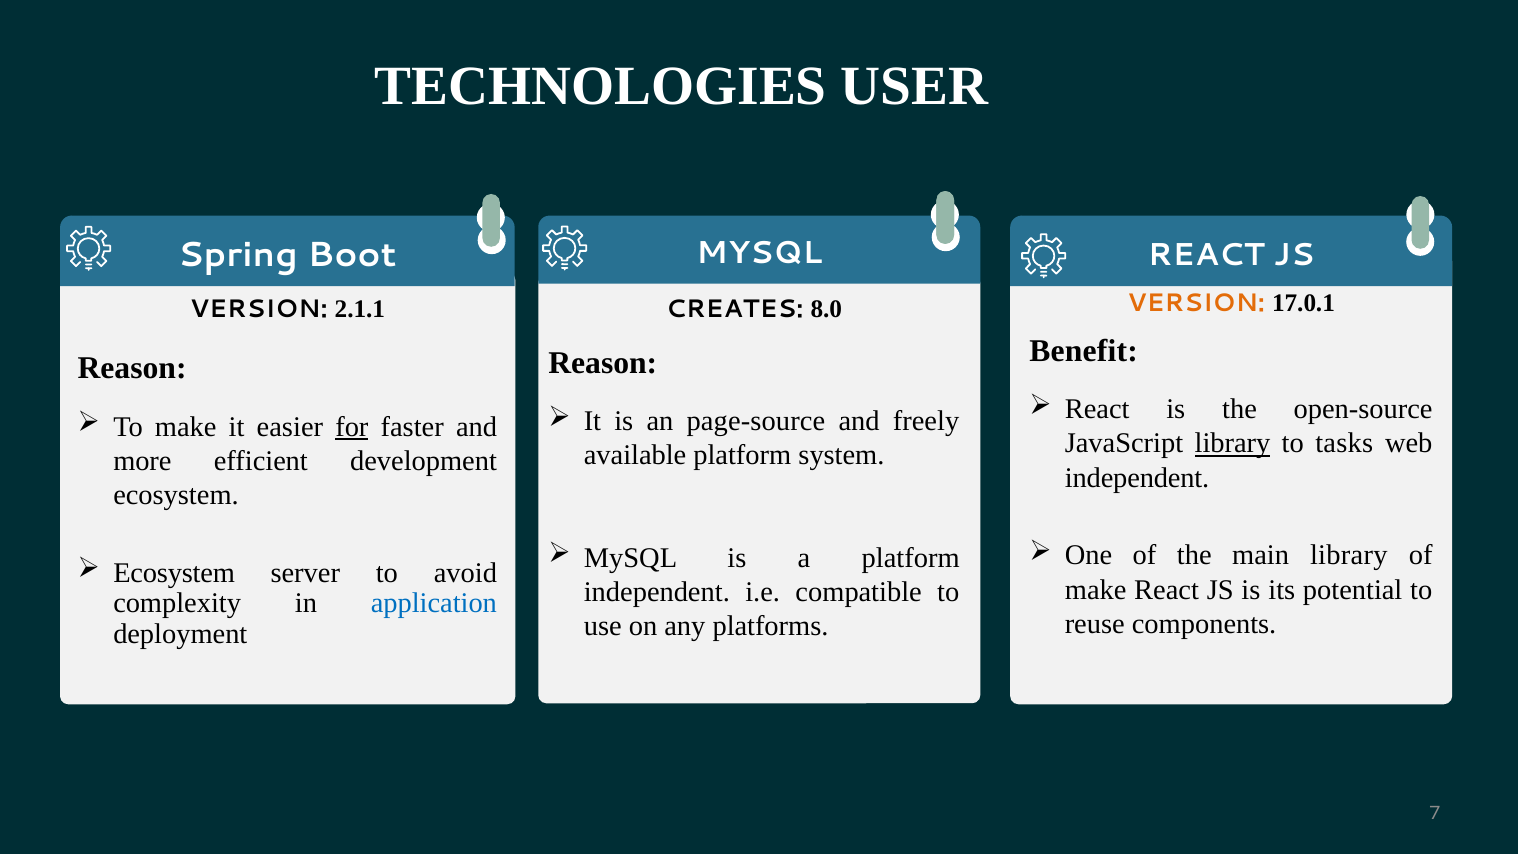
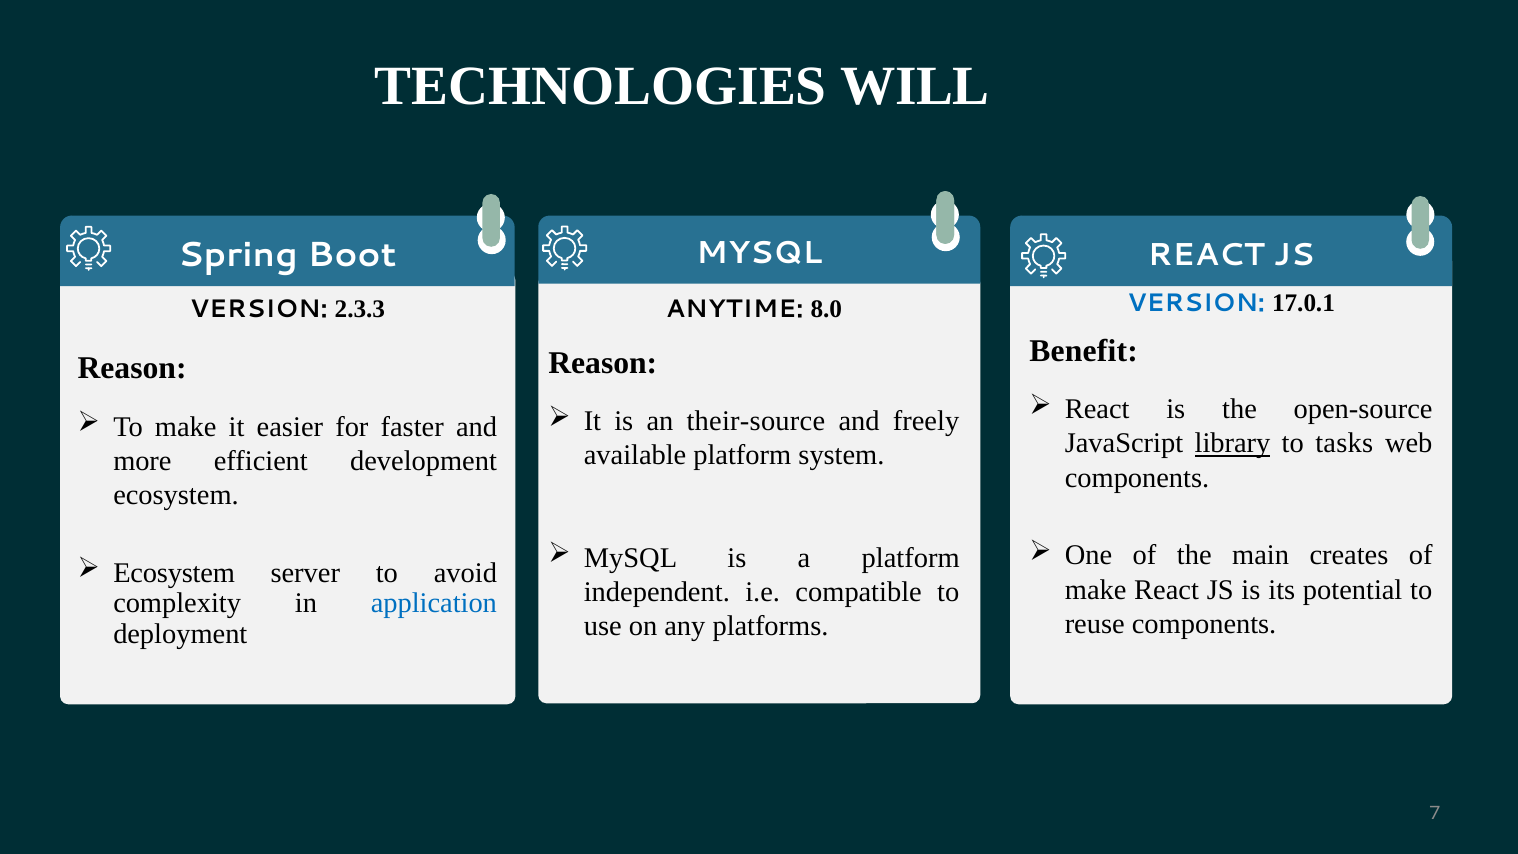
USER: USER -> WILL
VERSION at (1196, 303) colour: orange -> blue
2.1.1: 2.1.1 -> 2.3.3
CREATES: CREATES -> ANYTIME
page-source: page-source -> their-source
for underline: present -> none
independent at (1137, 478): independent -> components
main library: library -> creates
